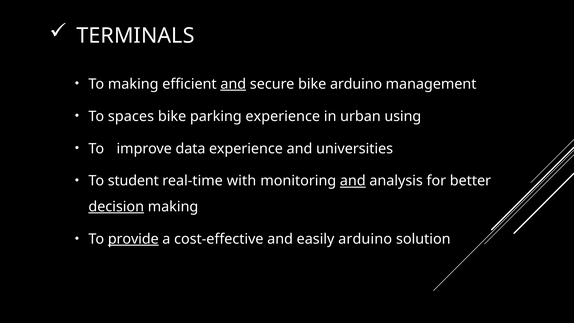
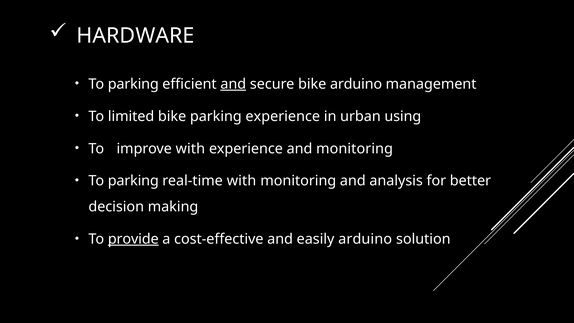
TERMINALS: TERMINALS -> HARDWARE
making at (133, 84): making -> parking
spaces: spaces -> limited
improve data: data -> with
and universities: universities -> monitoring
student at (133, 181): student -> parking
and at (353, 181) underline: present -> none
decision underline: present -> none
